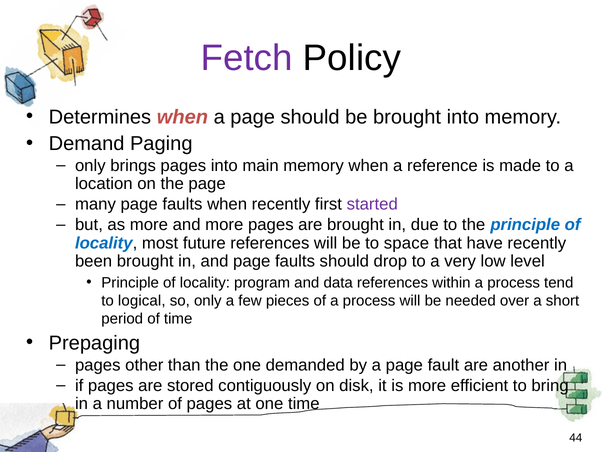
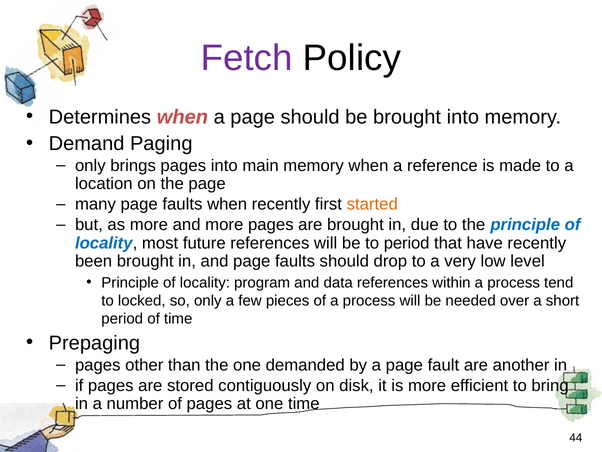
started colour: purple -> orange
to space: space -> period
logical: logical -> locked
